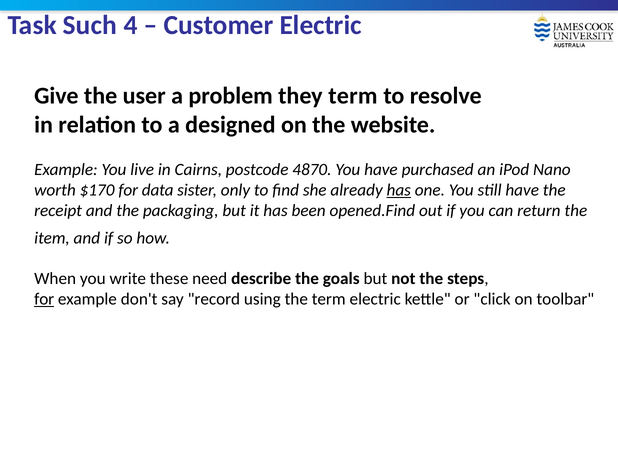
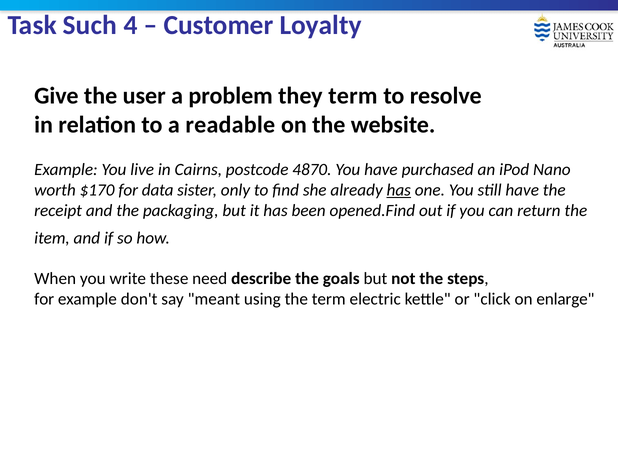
Customer Electric: Electric -> Loyalty
designed: designed -> readable
for at (44, 300) underline: present -> none
record: record -> meant
toolbar: toolbar -> enlarge
